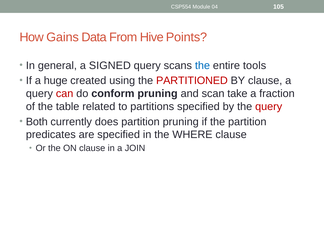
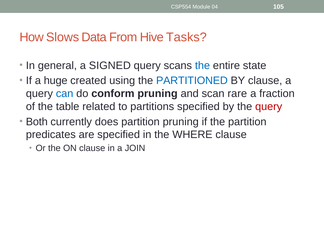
Gains: Gains -> Slows
Points: Points -> Tasks
tools: tools -> state
PARTITIONED colour: red -> blue
can colour: red -> blue
take: take -> rare
